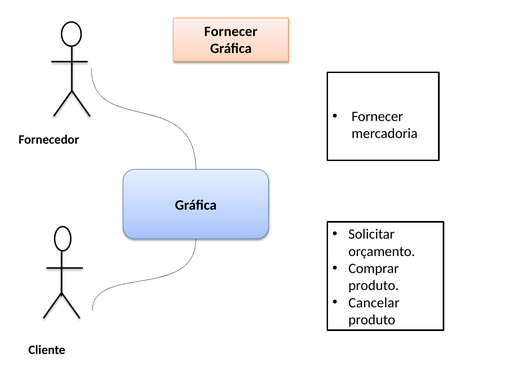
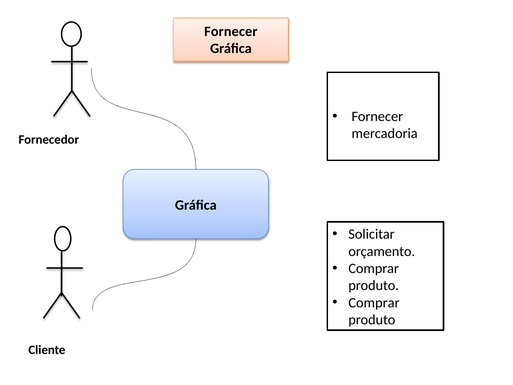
Cancelar at (374, 303): Cancelar -> Comprar
